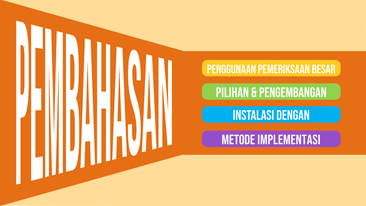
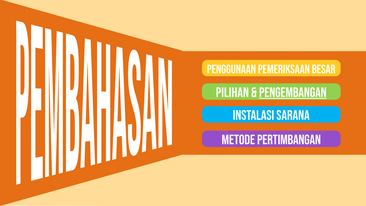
pengembangan underline: none -> present
dengan: dengan -> sarana
implementasi: implementasi -> pertimbangan
